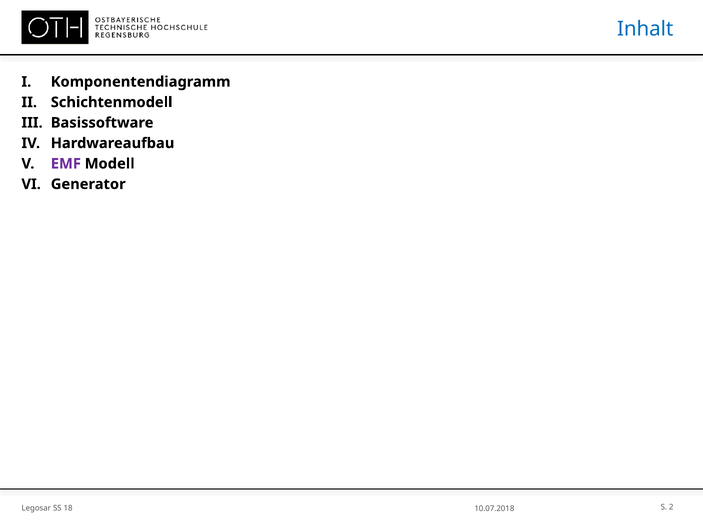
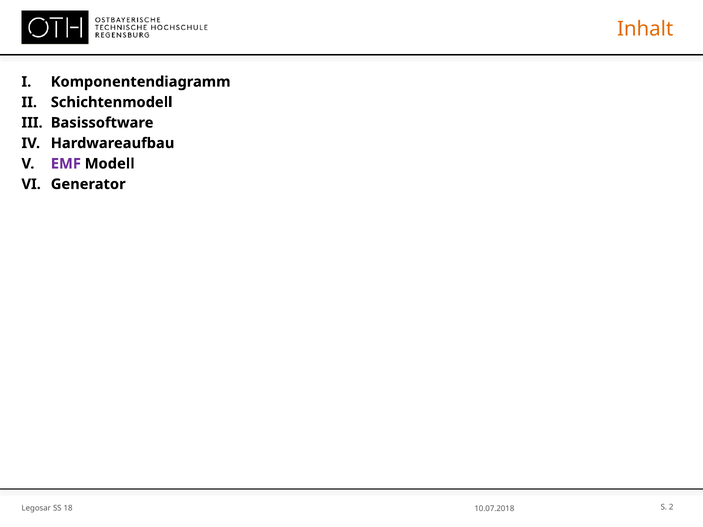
Inhalt colour: blue -> orange
